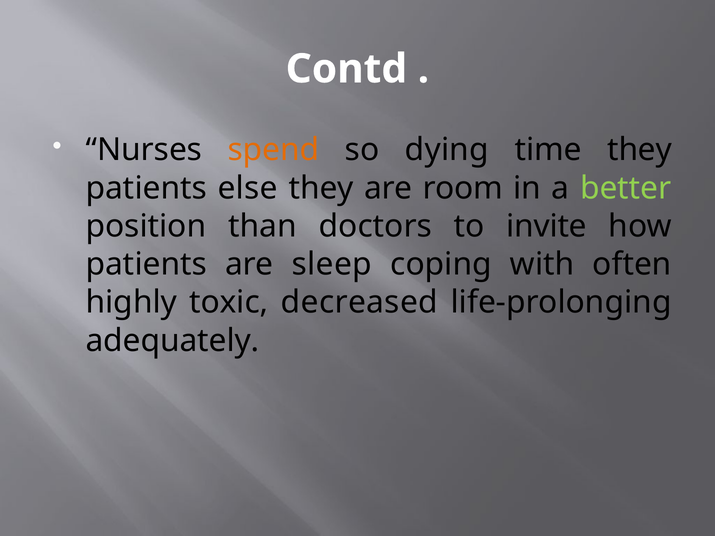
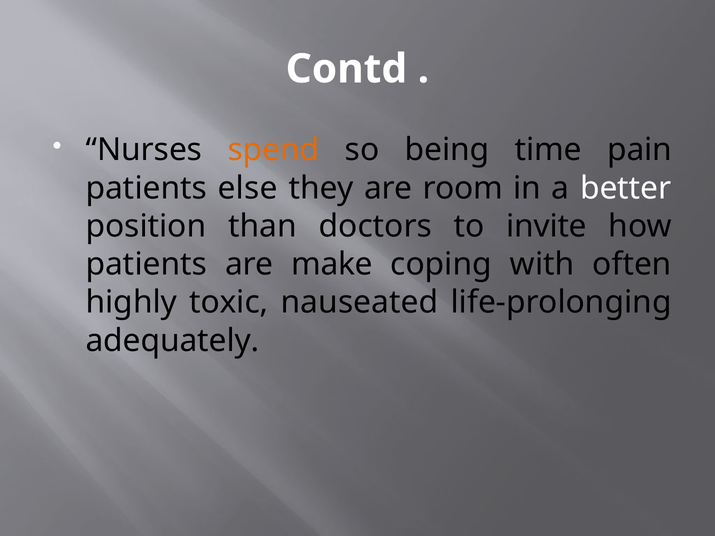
dying: dying -> being
time they: they -> pain
better colour: light green -> white
sleep: sleep -> make
decreased: decreased -> nauseated
